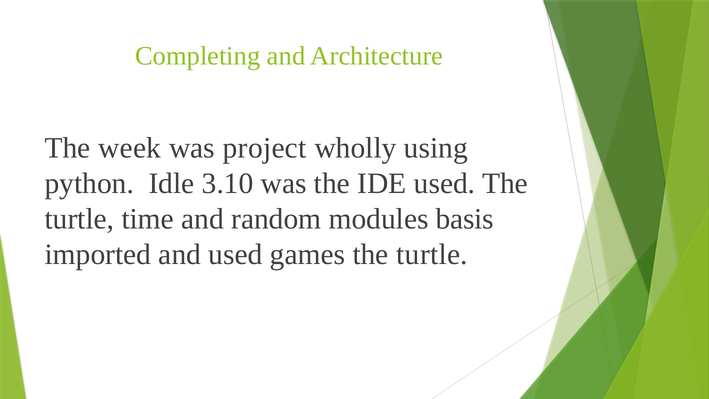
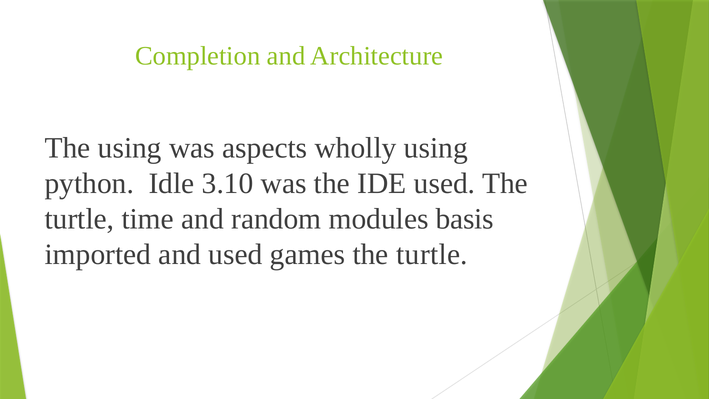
Completing: Completing -> Completion
The week: week -> using
project: project -> aspects
